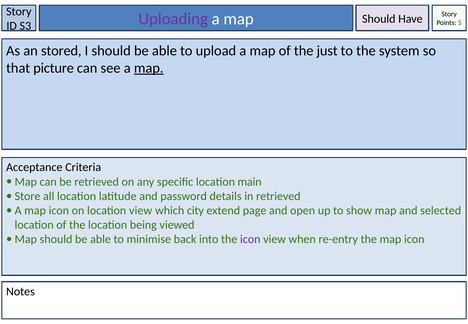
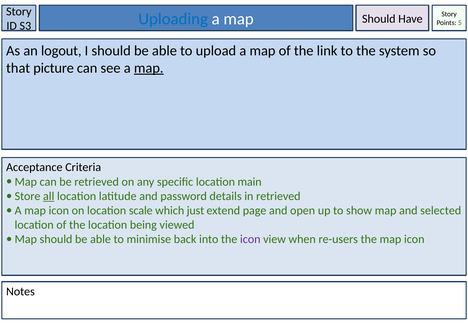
Uploading colour: purple -> blue
stored: stored -> logout
just: just -> link
all underline: none -> present
location view: view -> scale
city: city -> just
re-entry: re-entry -> re-users
